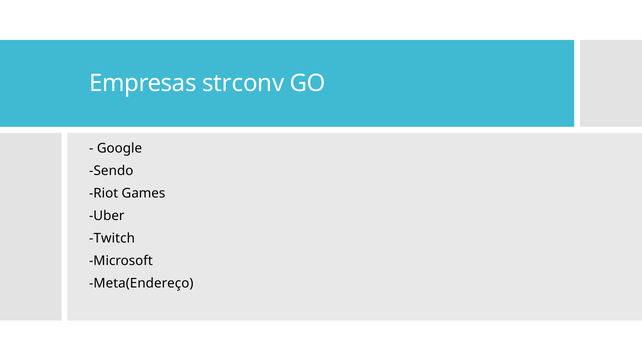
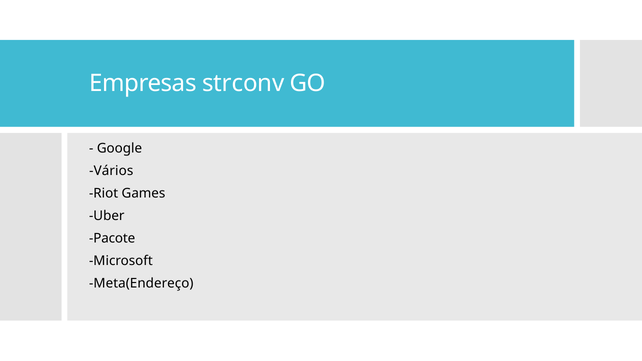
Sendo: Sendo -> Vários
Twitch: Twitch -> Pacote
